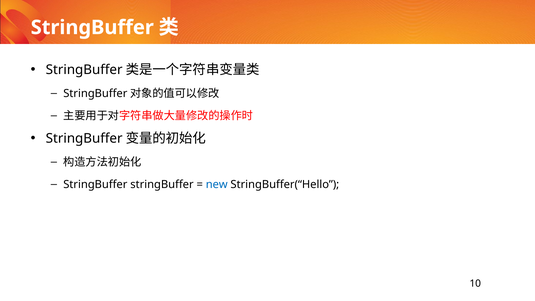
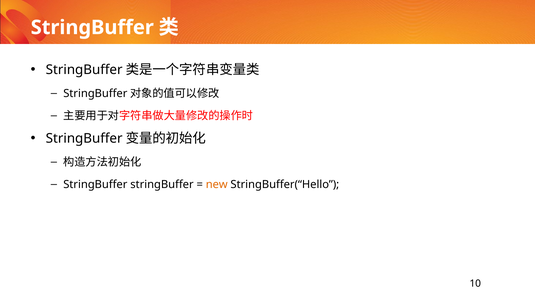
new colour: blue -> orange
